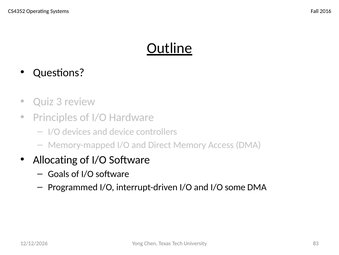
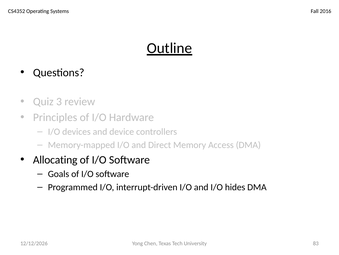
some: some -> hides
